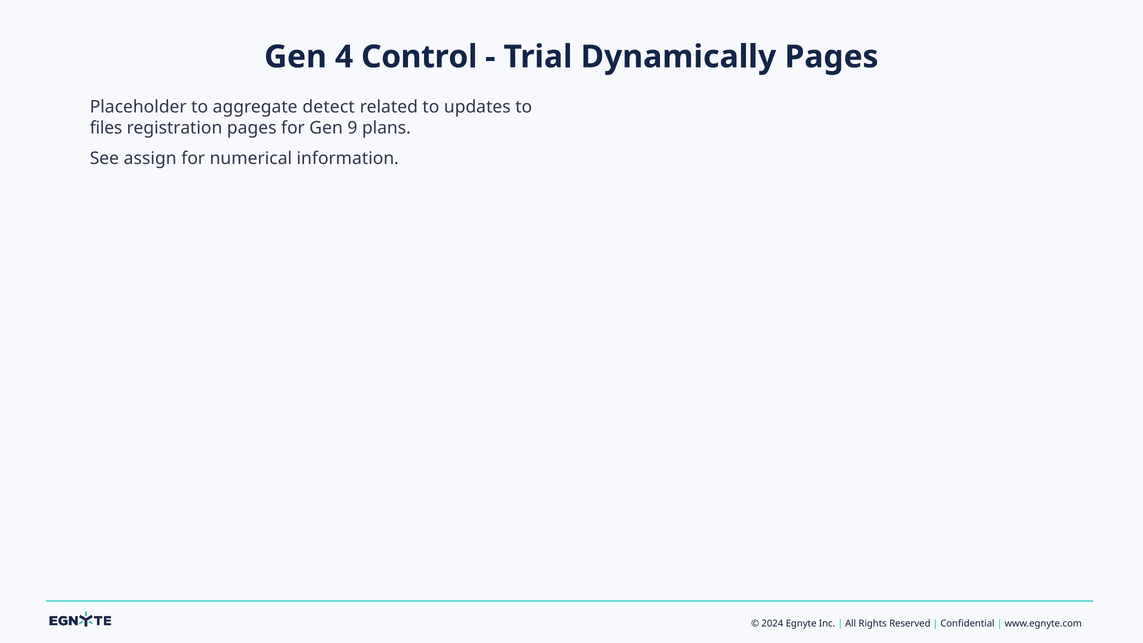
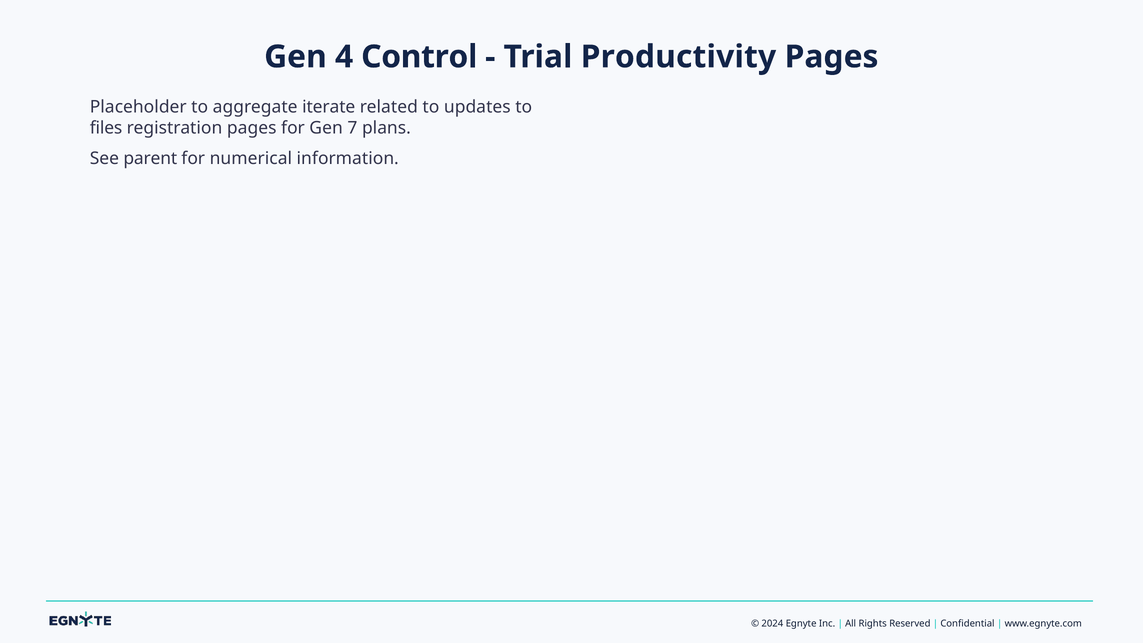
Dynamically: Dynamically -> Productivity
detect: detect -> iterate
9: 9 -> 7
assign: assign -> parent
